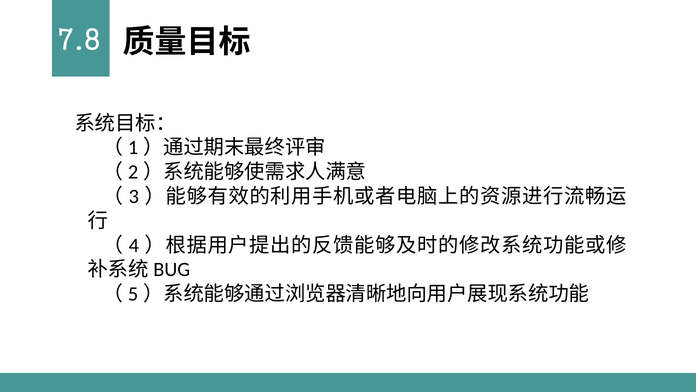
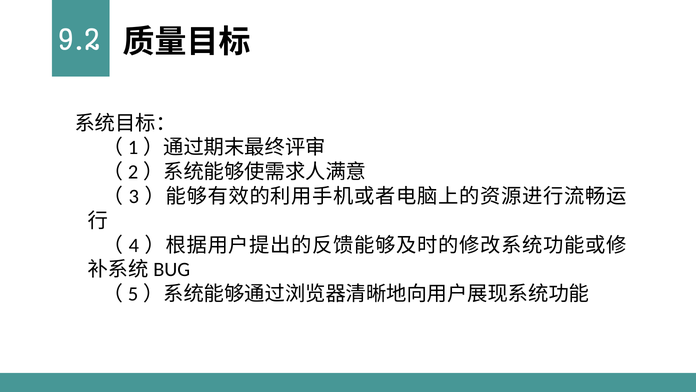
7.8: 7.8 -> 9.2
